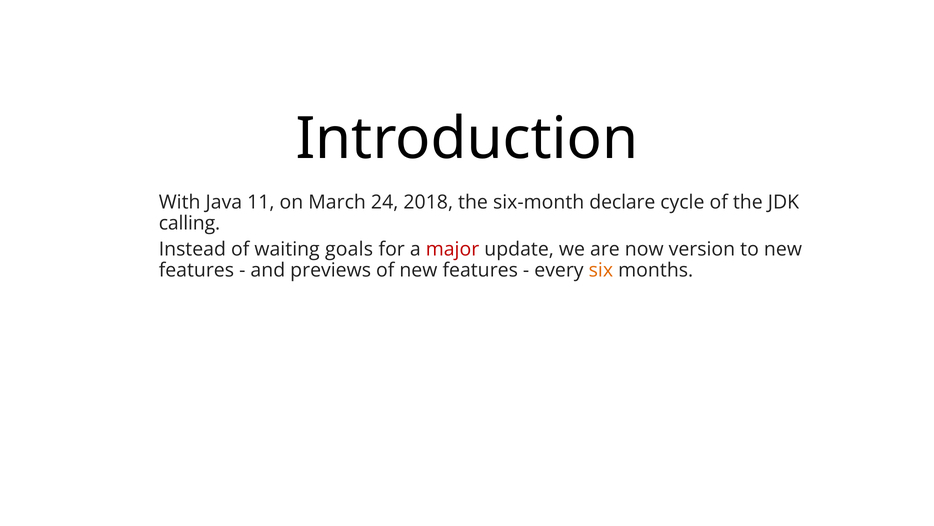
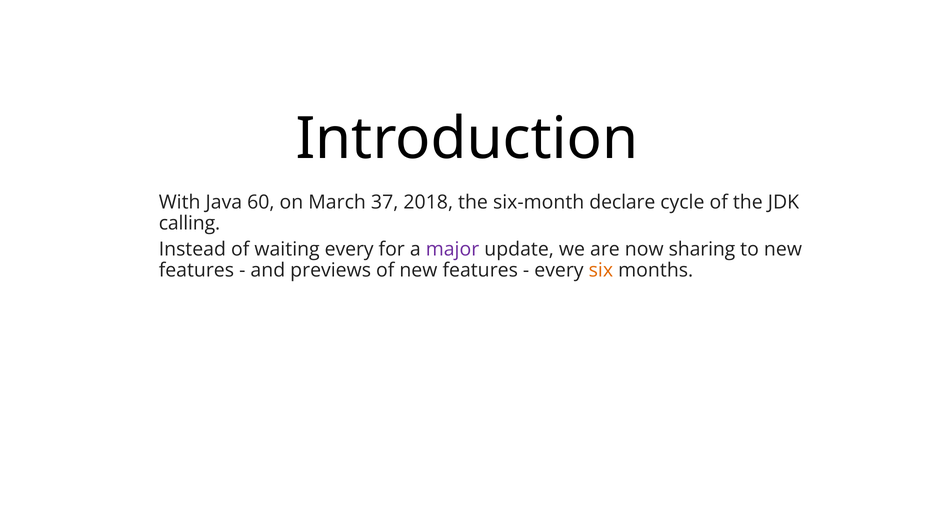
11: 11 -> 60
24: 24 -> 37
waiting goals: goals -> every
major colour: red -> purple
version: version -> sharing
